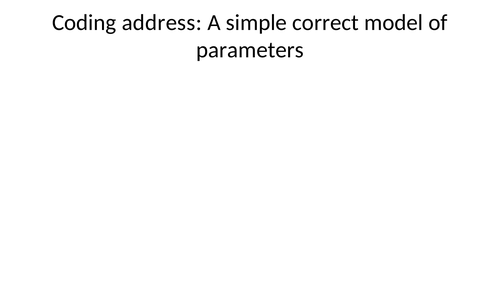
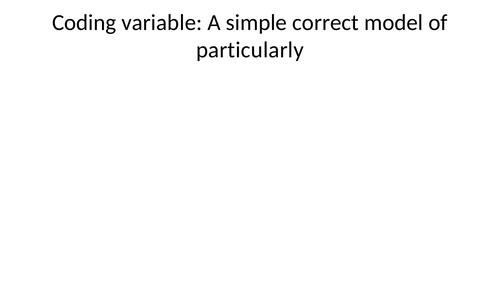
address: address -> variable
parameters: parameters -> particularly
